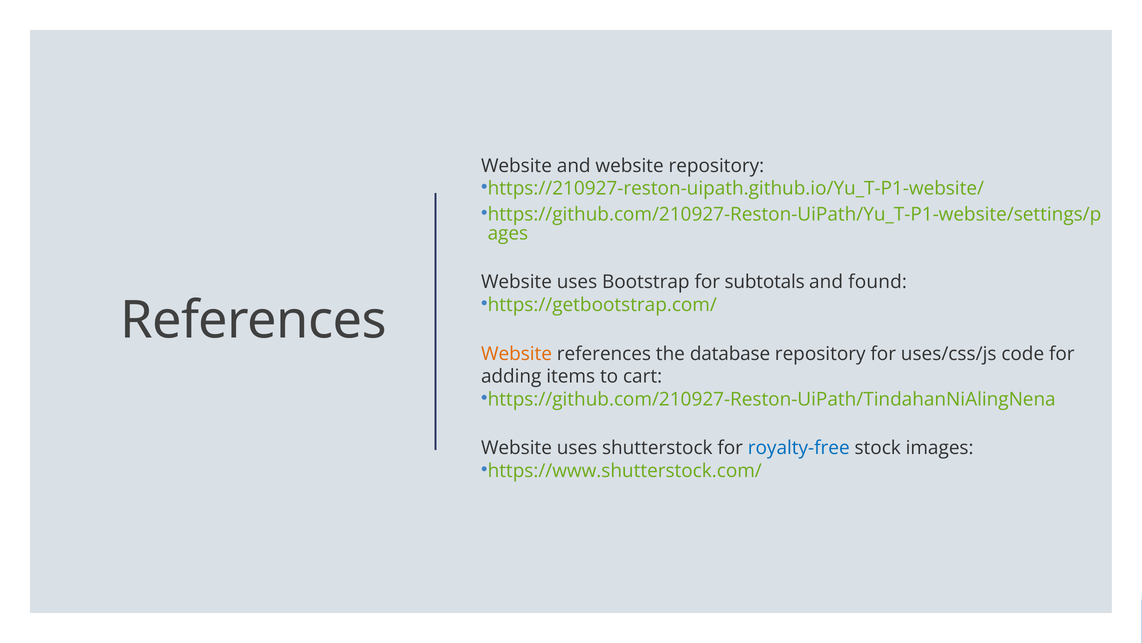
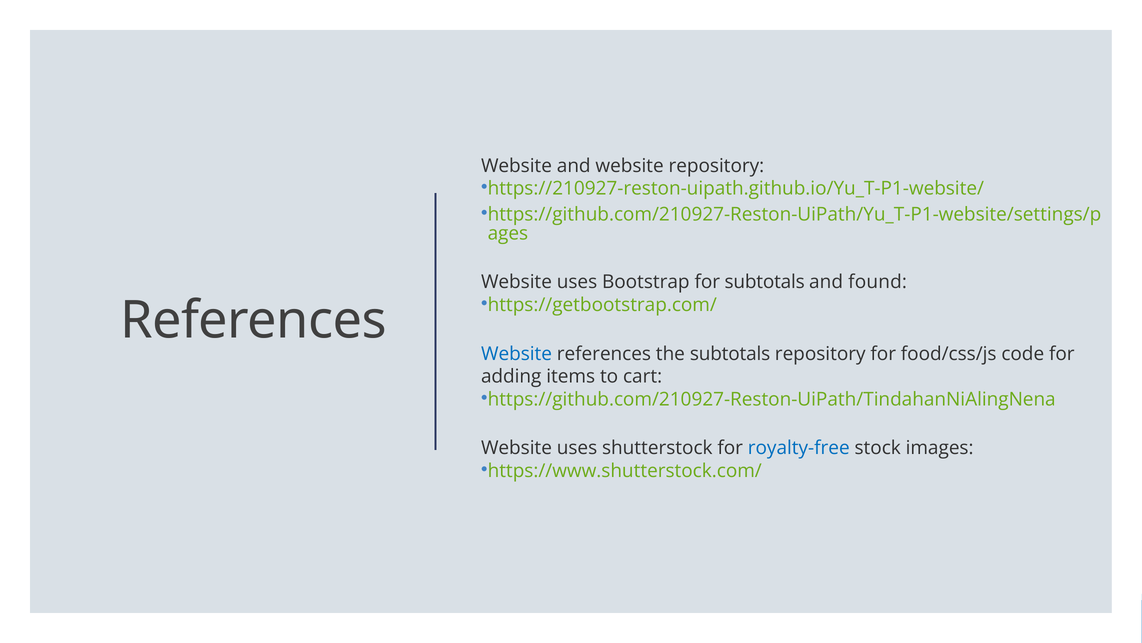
Website at (517, 353) colour: orange -> blue
the database: database -> subtotals
uses/css/js: uses/css/js -> food/css/js
